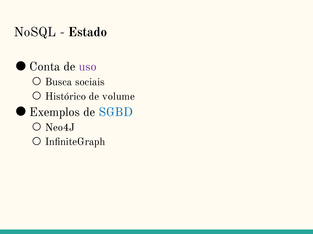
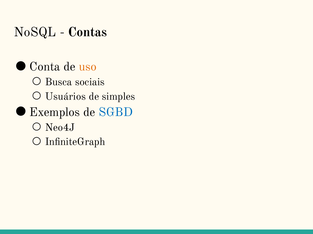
Estado: Estado -> Contas
uso colour: purple -> orange
Histórico: Histórico -> Usuários
volume: volume -> simples
